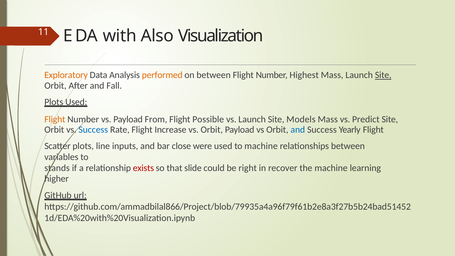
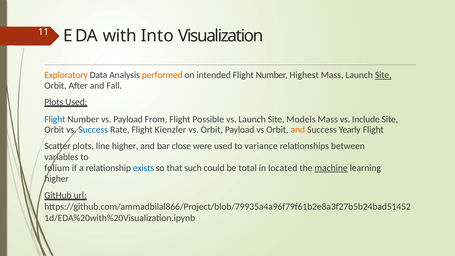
Also: Also -> Into
on between: between -> intended
Flight at (55, 119) colour: orange -> blue
Predict: Predict -> Include
Increase: Increase -> Kienzler
and at (298, 130) colour: blue -> orange
line inputs: inputs -> higher
to machine: machine -> variance
stands: stands -> folium
exists colour: red -> blue
slide: slide -> such
right: right -> total
recover: recover -> located
machine at (331, 168) underline: none -> present
